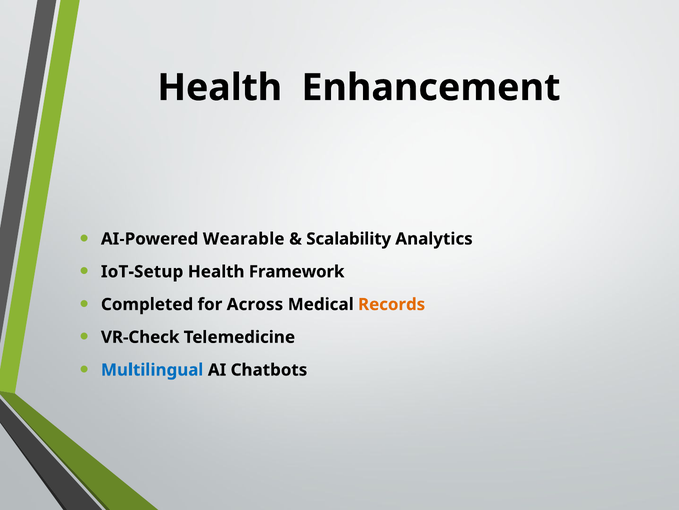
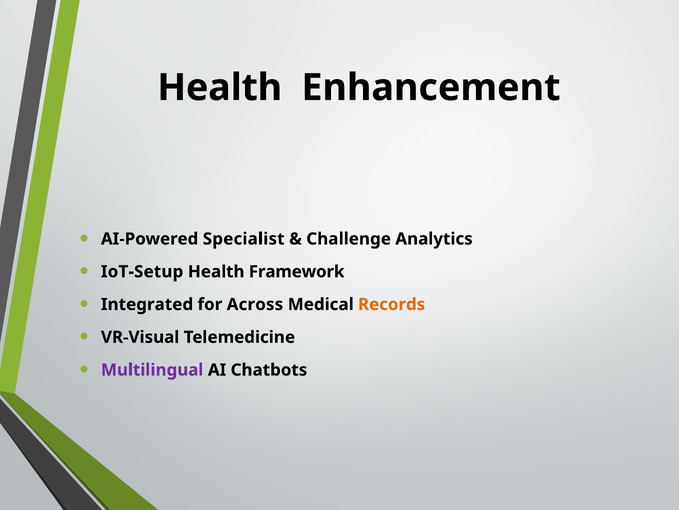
Wearable: Wearable -> Specialist
Scalability: Scalability -> Challenge
Completed: Completed -> Integrated
VR-Check: VR-Check -> VR-Visual
Multilingual colour: blue -> purple
